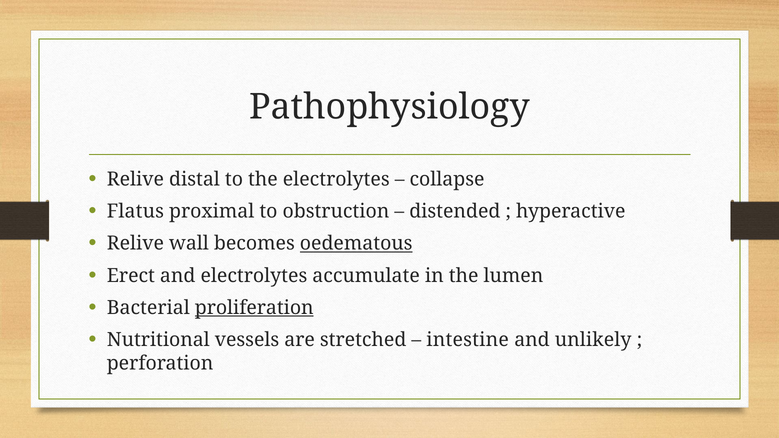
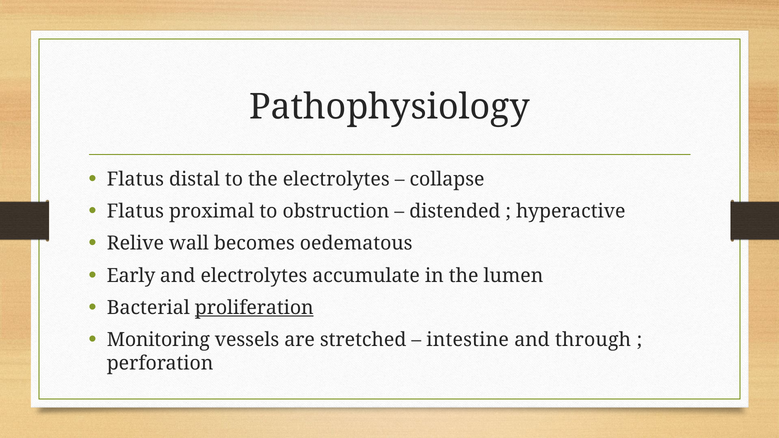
Relive at (135, 179): Relive -> Flatus
oedematous underline: present -> none
Erect: Erect -> Early
Nutritional: Nutritional -> Monitoring
unlikely: unlikely -> through
